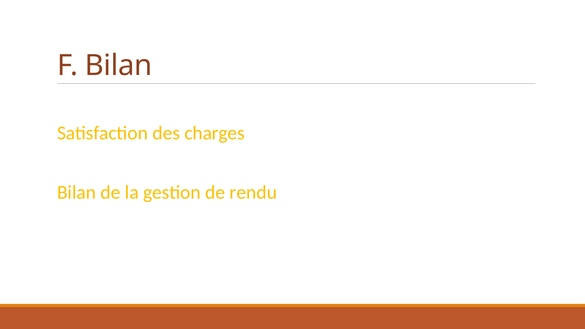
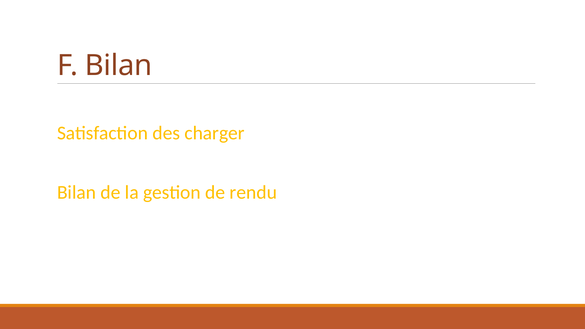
charges: charges -> charger
